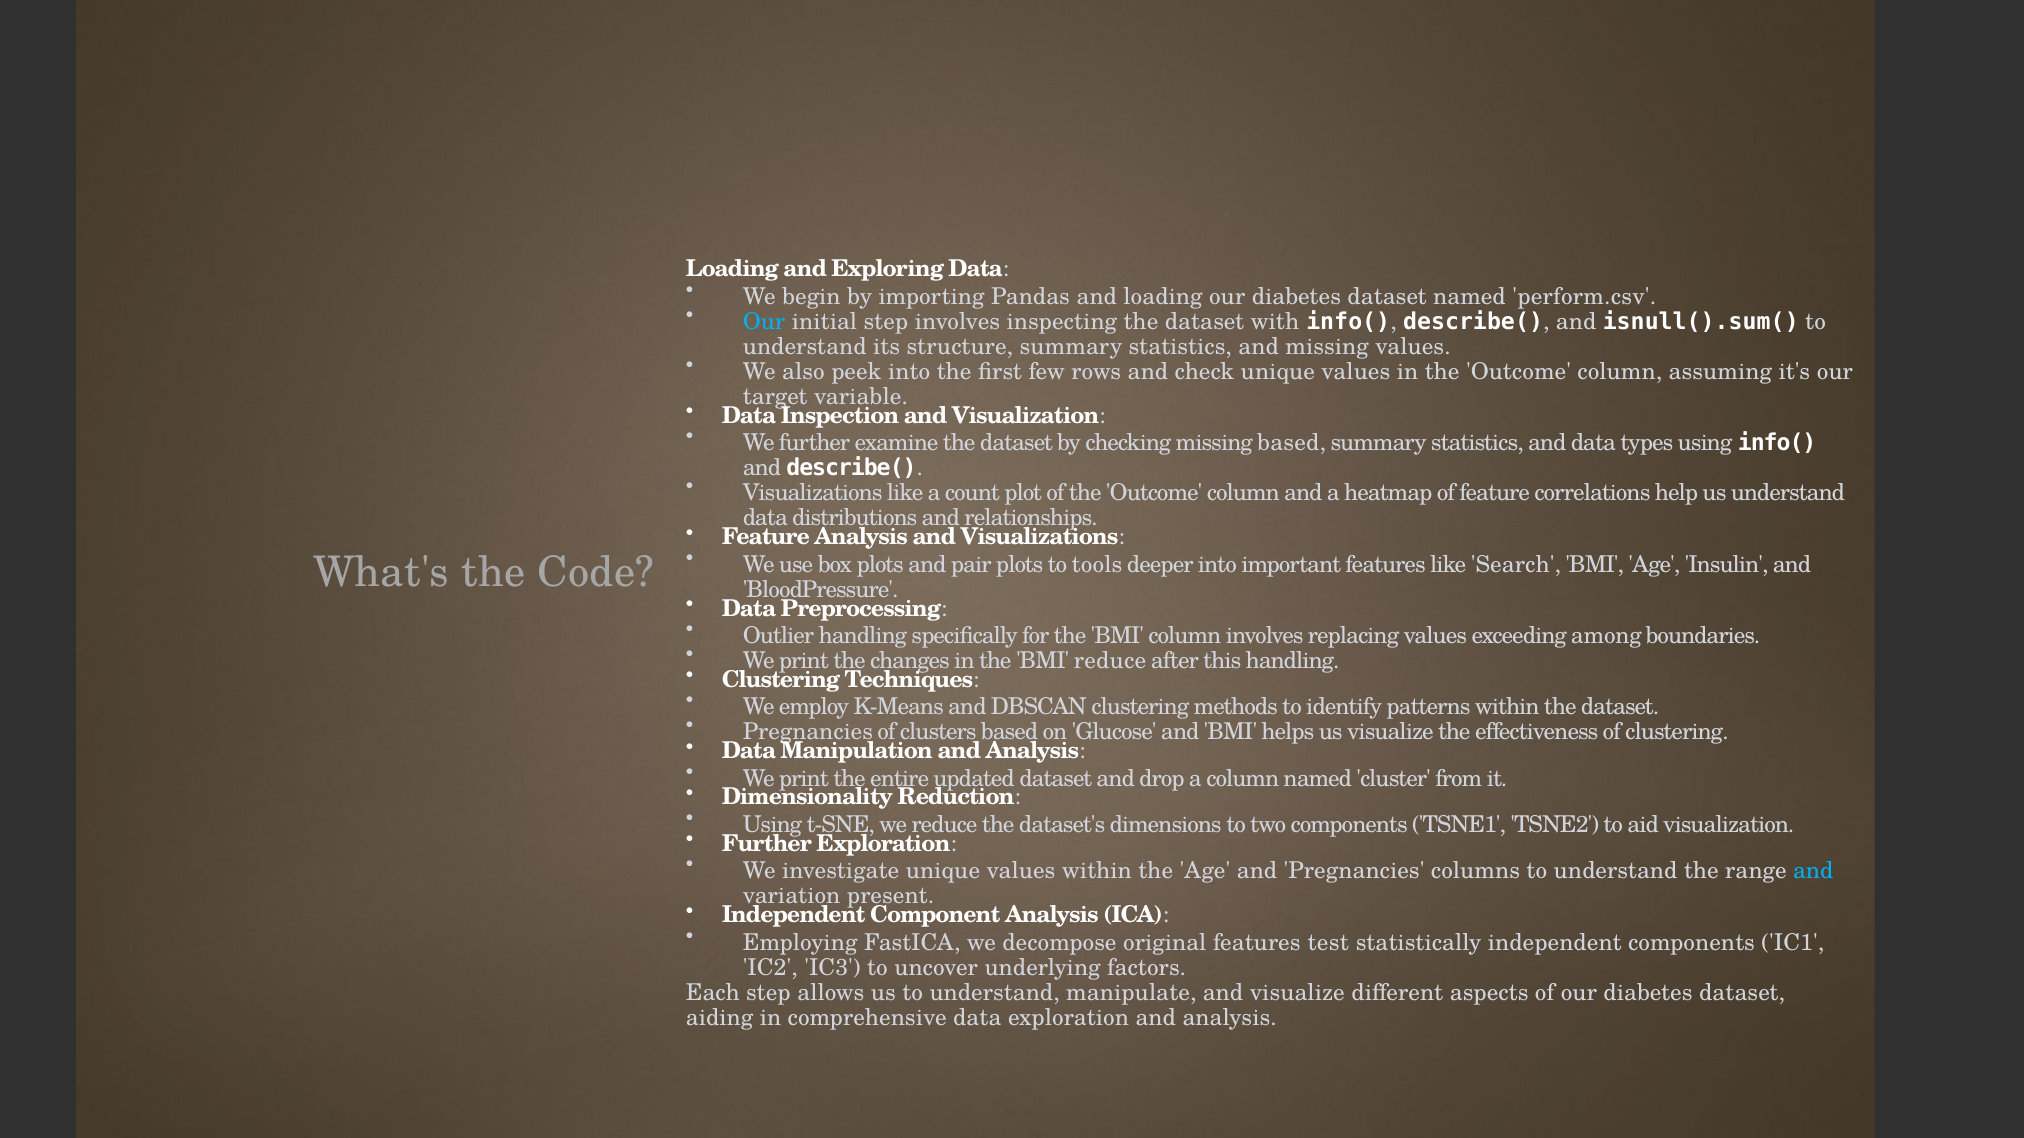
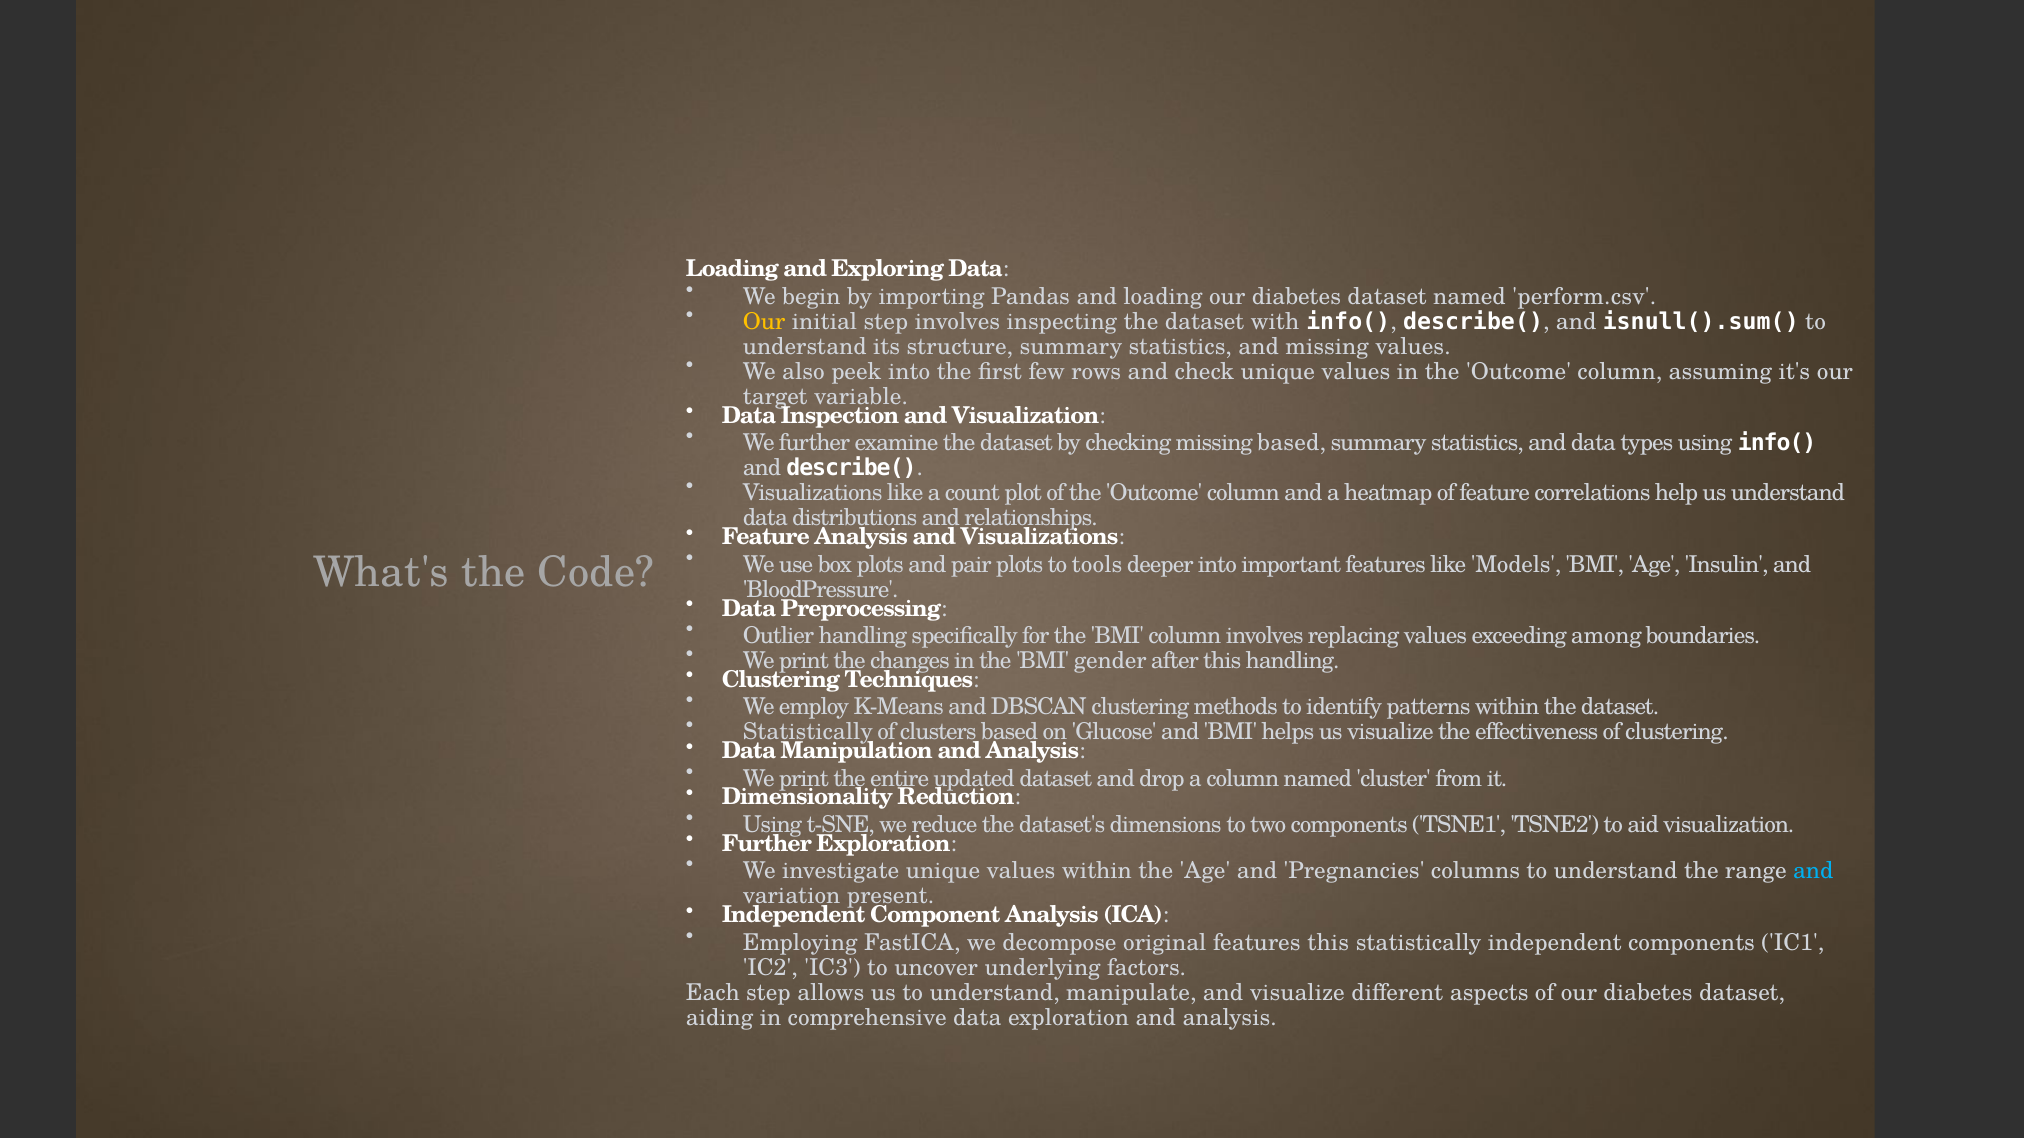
Our at (764, 322) colour: light blue -> yellow
Search: Search -> Models
BMI reduce: reduce -> gender
Pregnancies at (808, 732): Pregnancies -> Statistically
features test: test -> this
